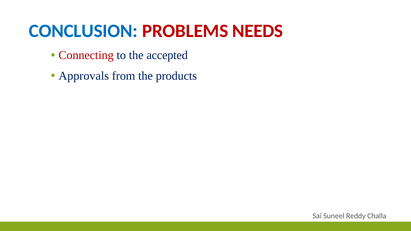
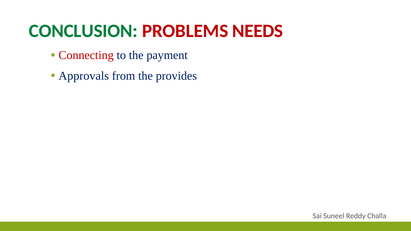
CONCLUSION colour: blue -> green
accepted: accepted -> payment
products: products -> provides
